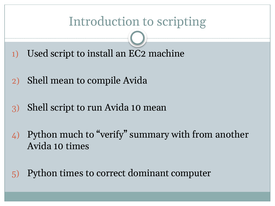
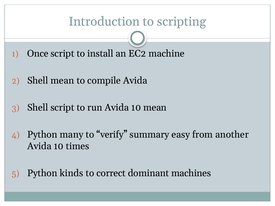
Used: Used -> Once
much: much -> many
with: with -> easy
Python times: times -> kinds
computer: computer -> machines
